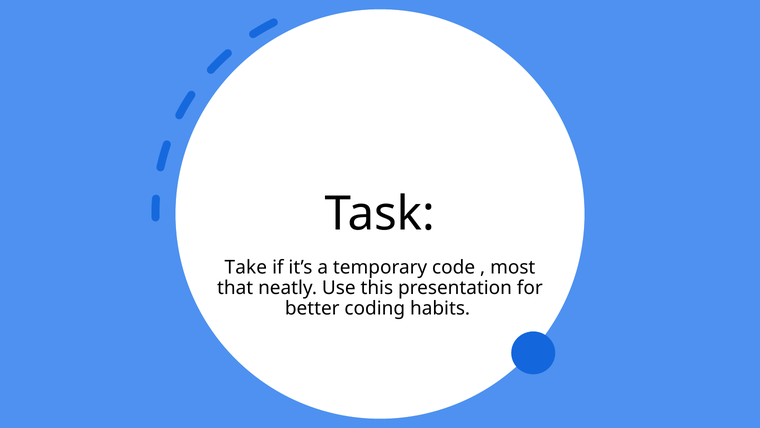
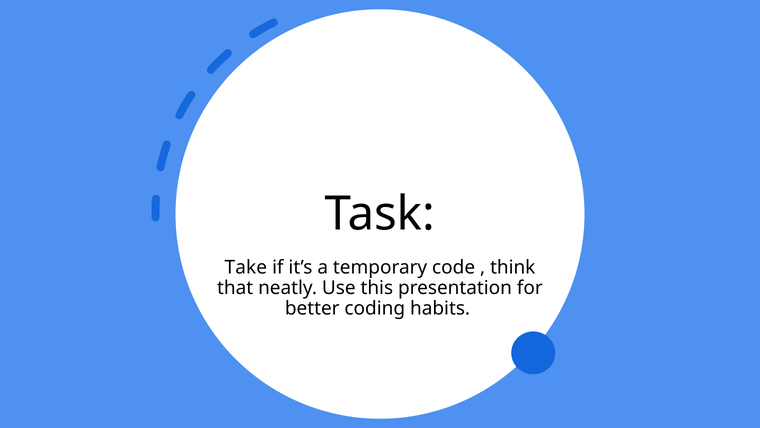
most: most -> think
